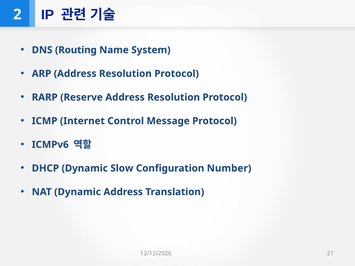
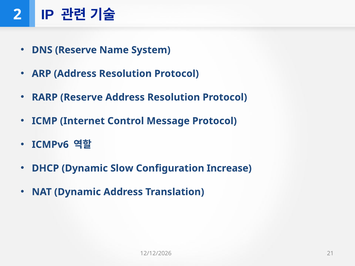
DNS Routing: Routing -> Reserve
Number: Number -> Increase
